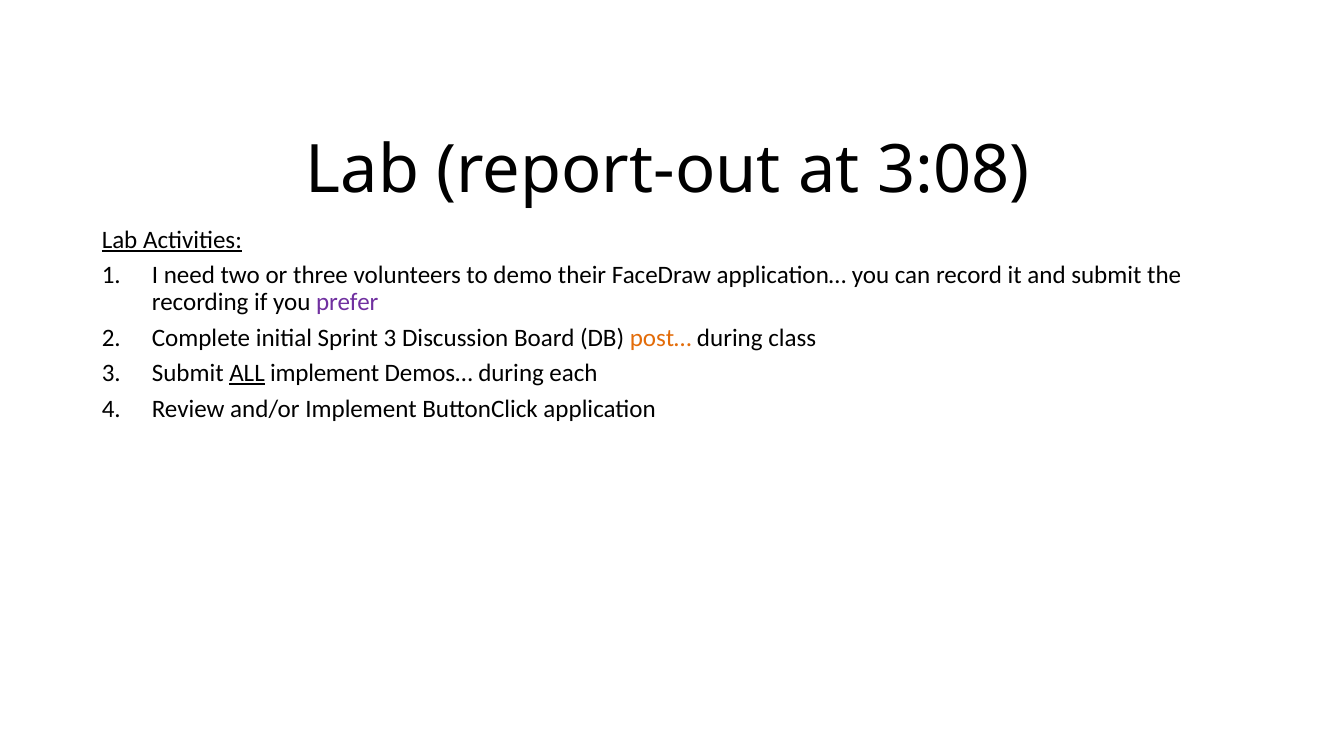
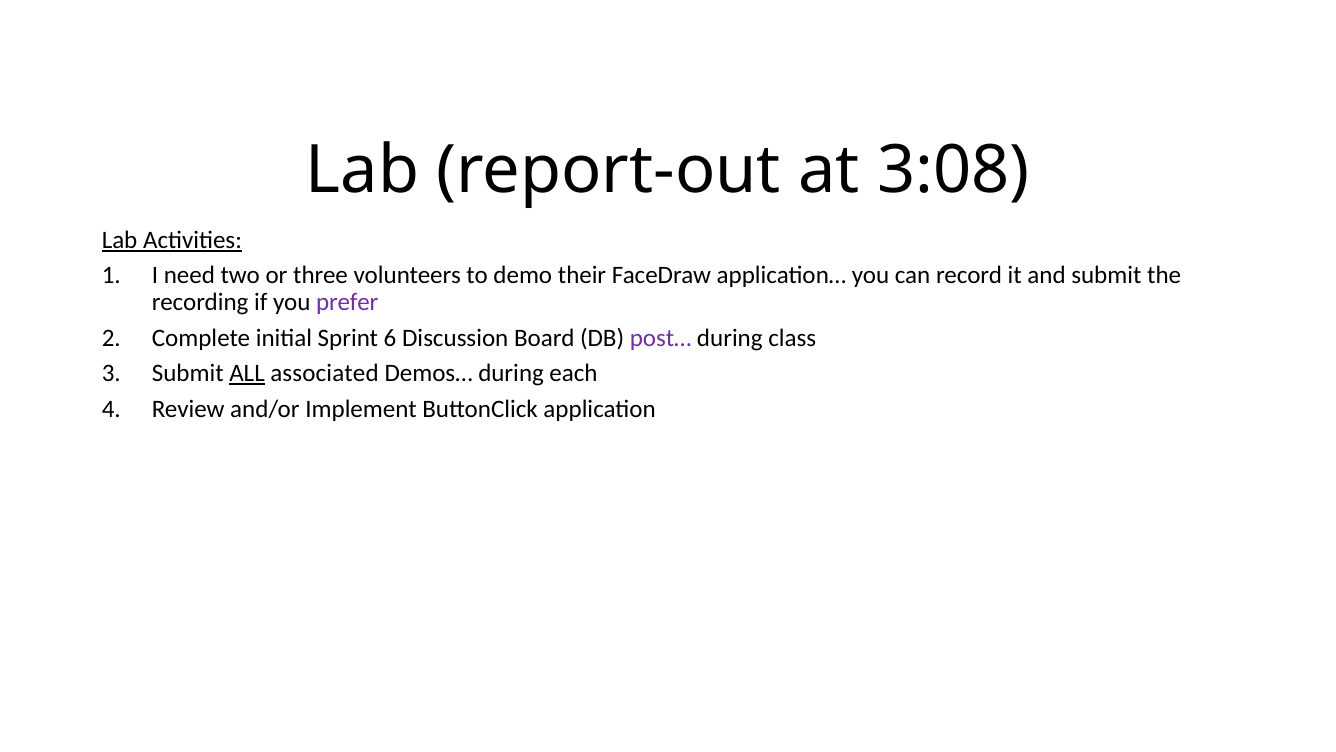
Sprint 3: 3 -> 6
post… colour: orange -> purple
ALL implement: implement -> associated
